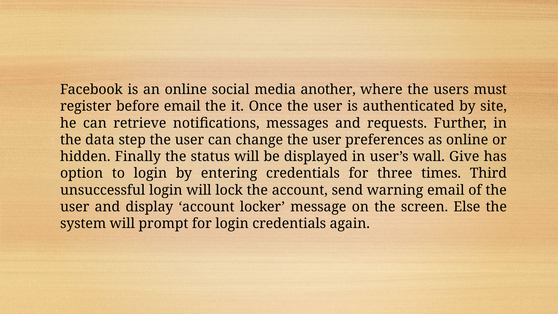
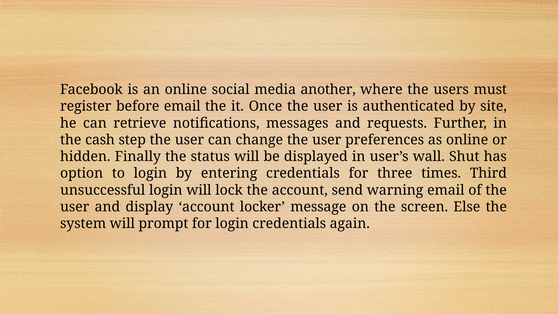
data: data -> cash
Give: Give -> Shut
